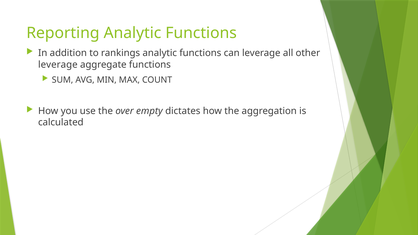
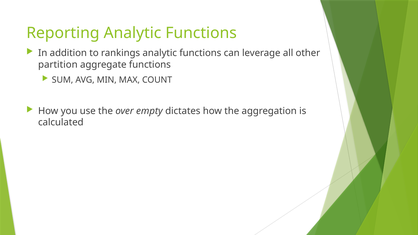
leverage at (58, 65): leverage -> partition
